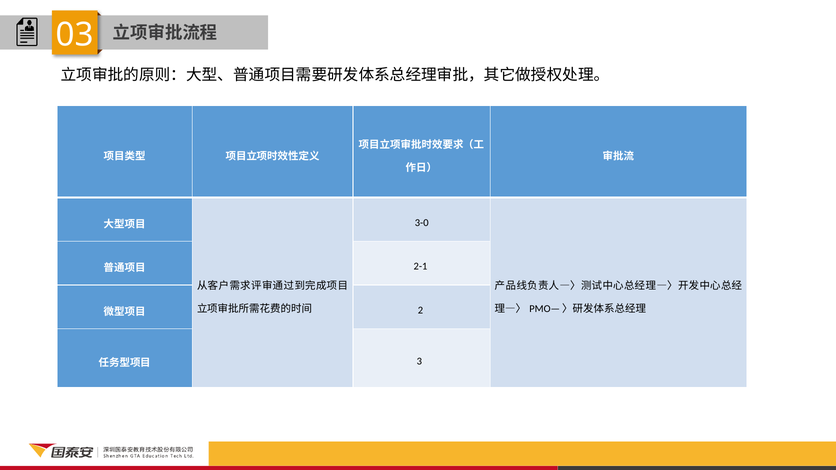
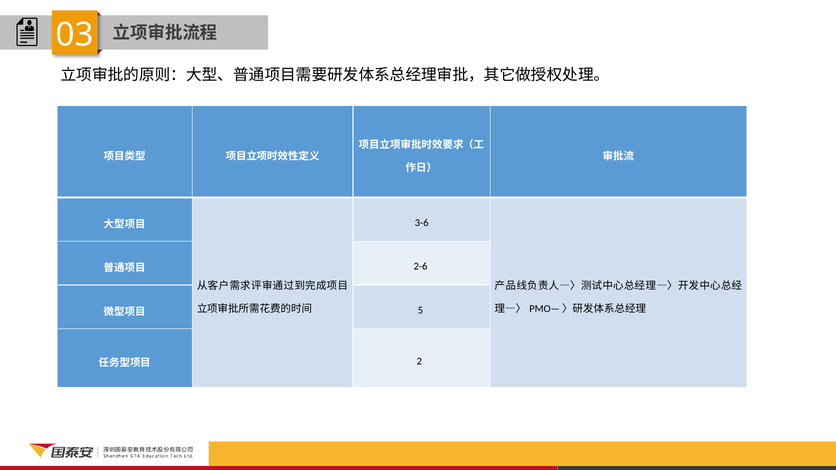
3-0: 3-0 -> 3-6
2-1: 2-1 -> 2-6
2: 2 -> 5
3: 3 -> 2
